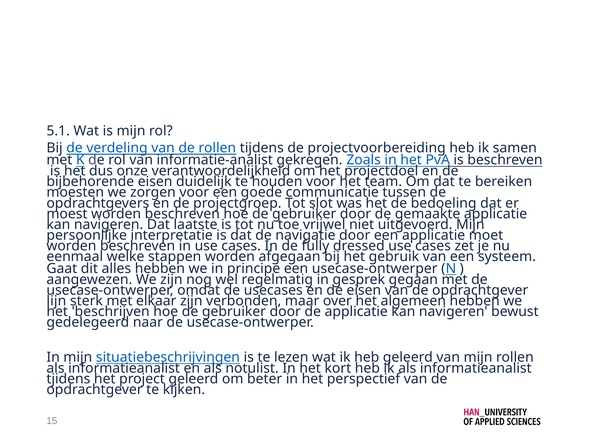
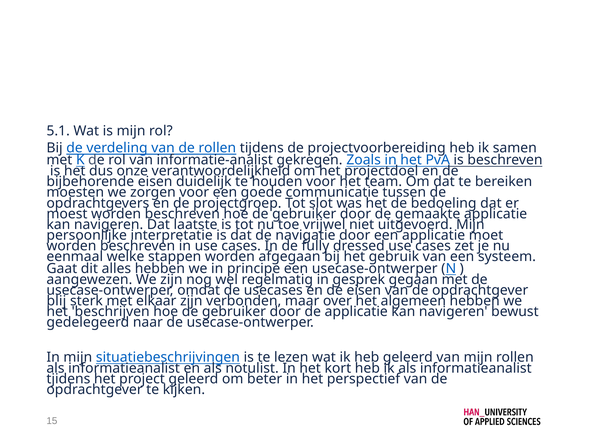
lijn: lijn -> blij
